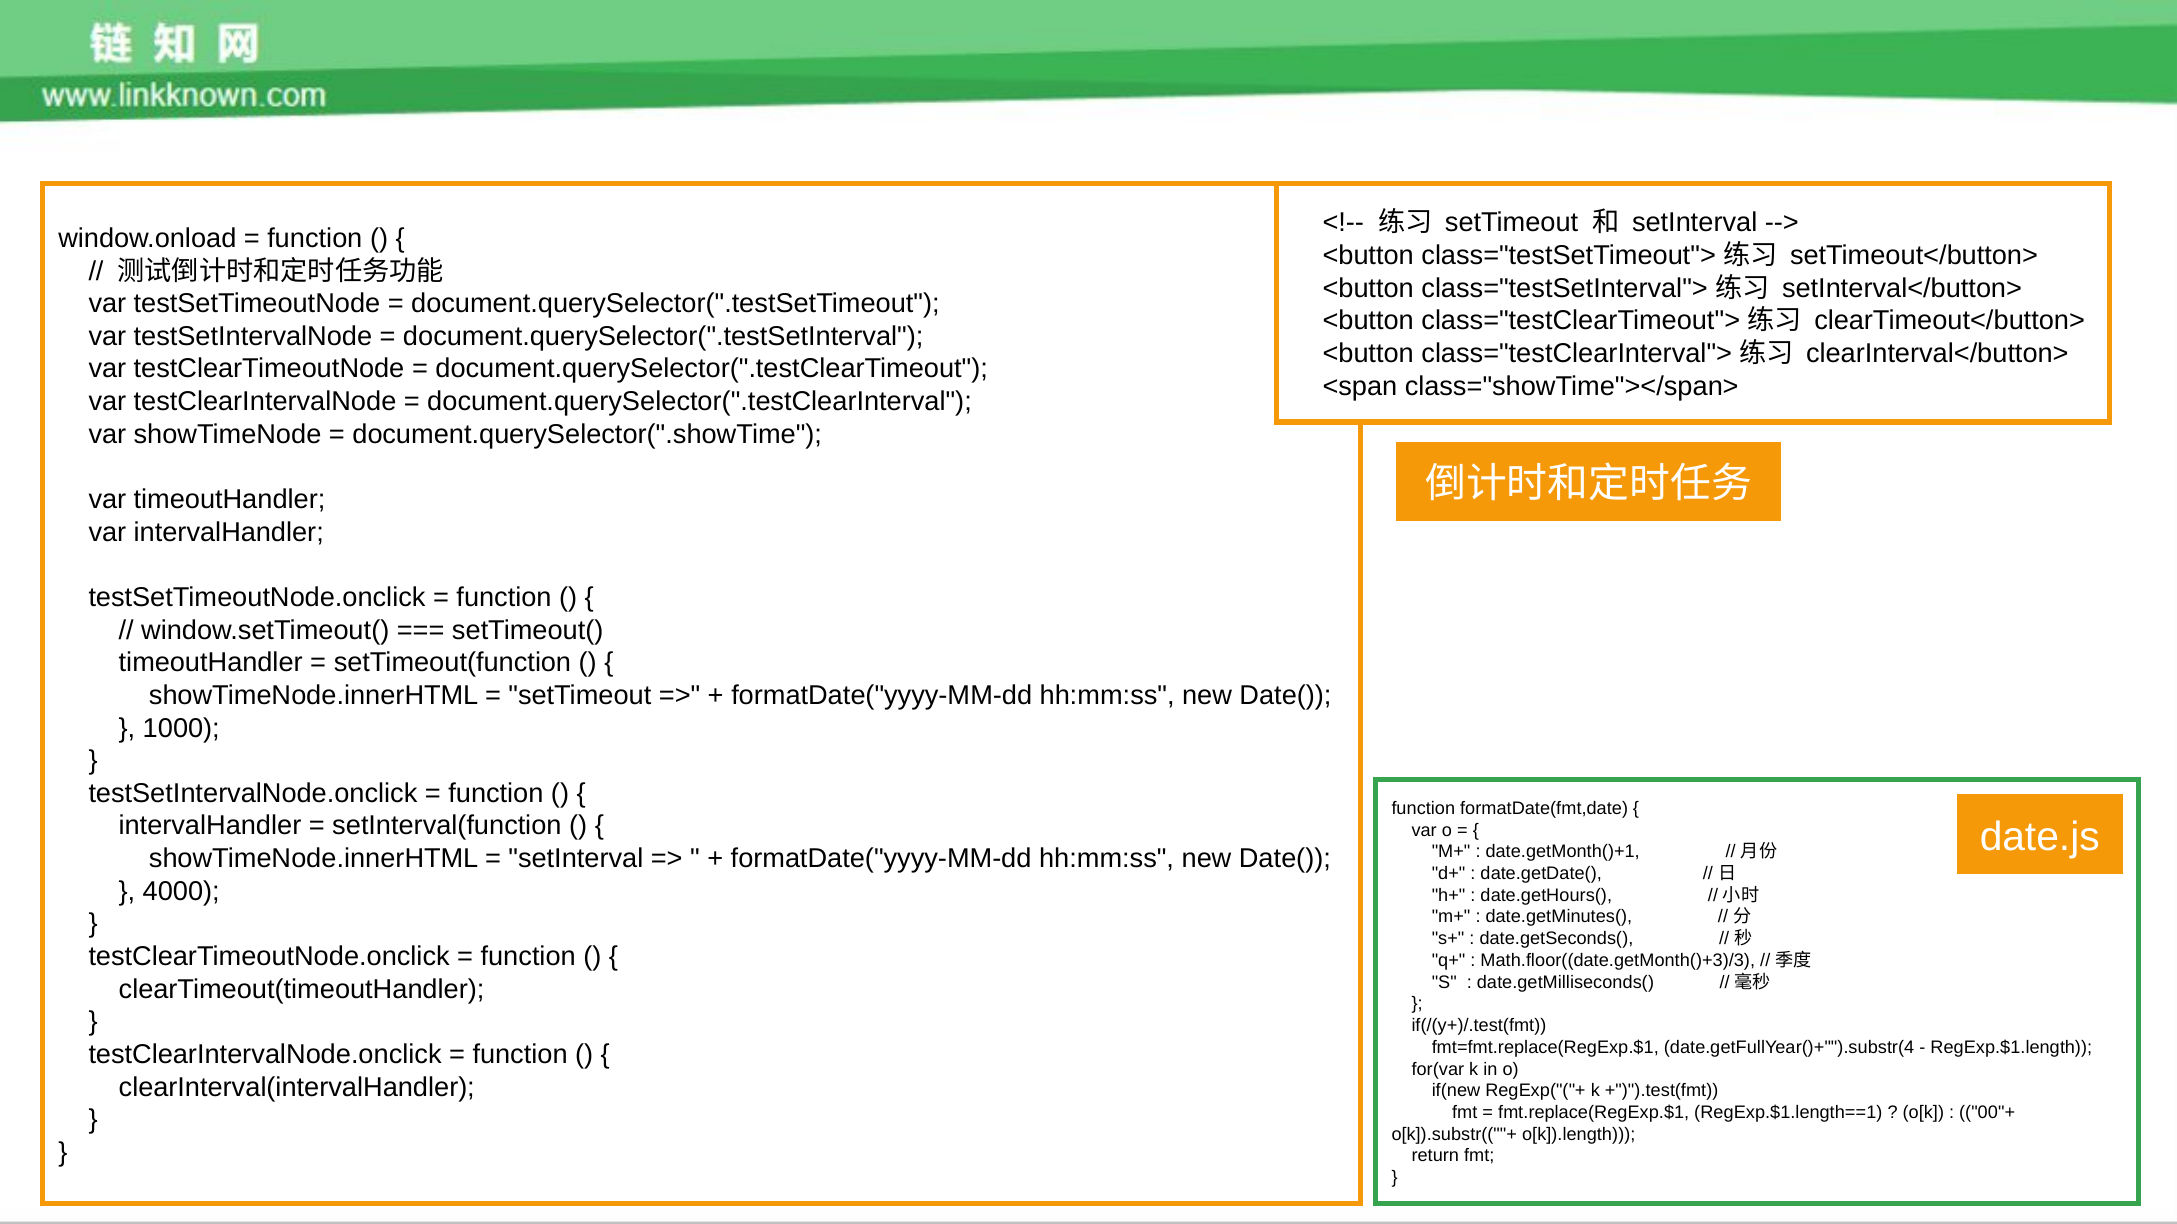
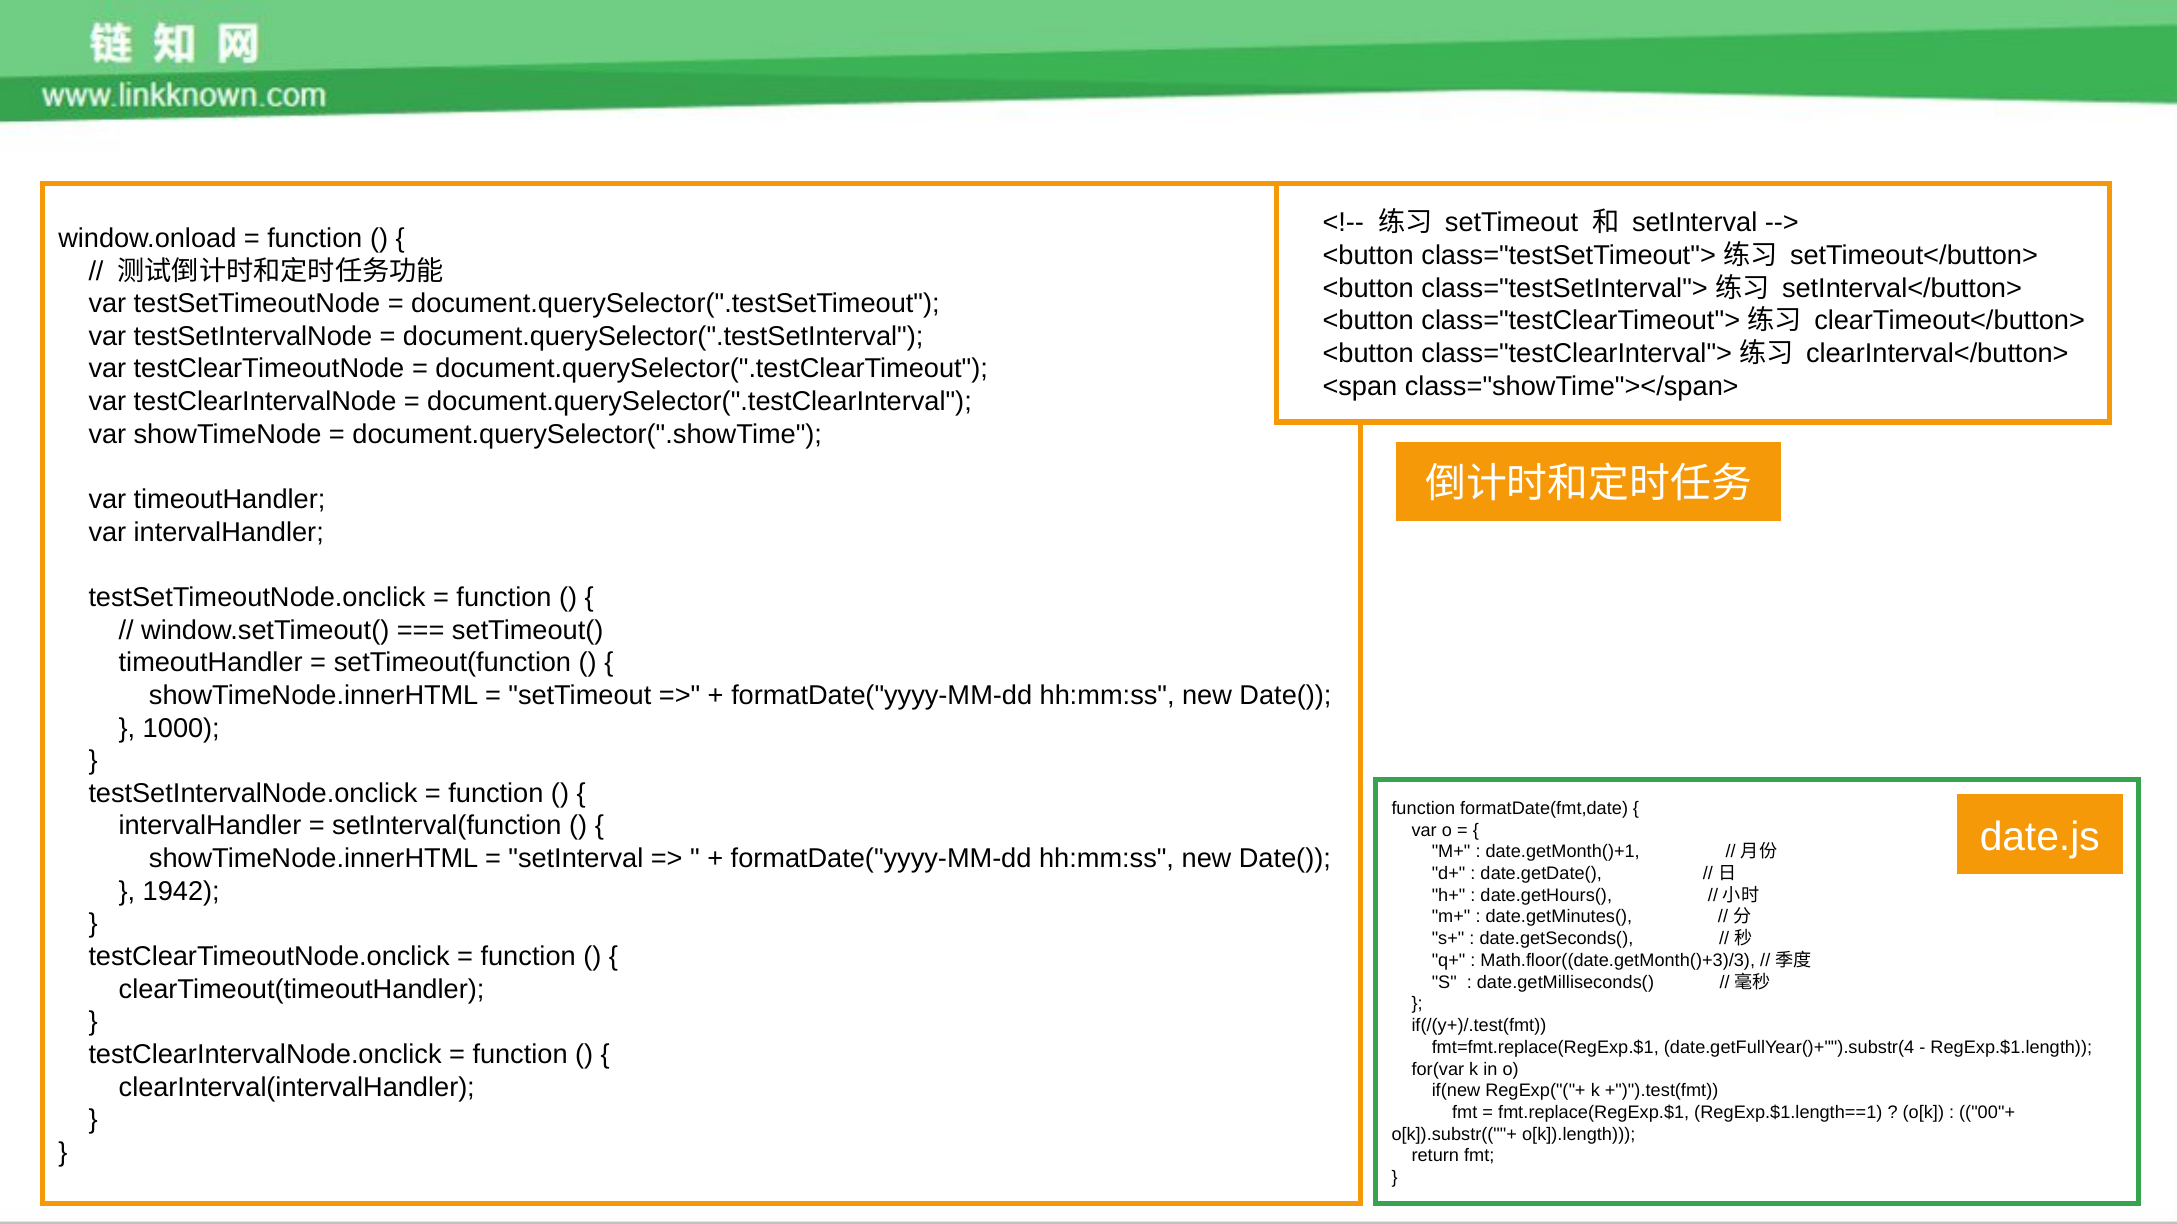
4000: 4000 -> 1942
